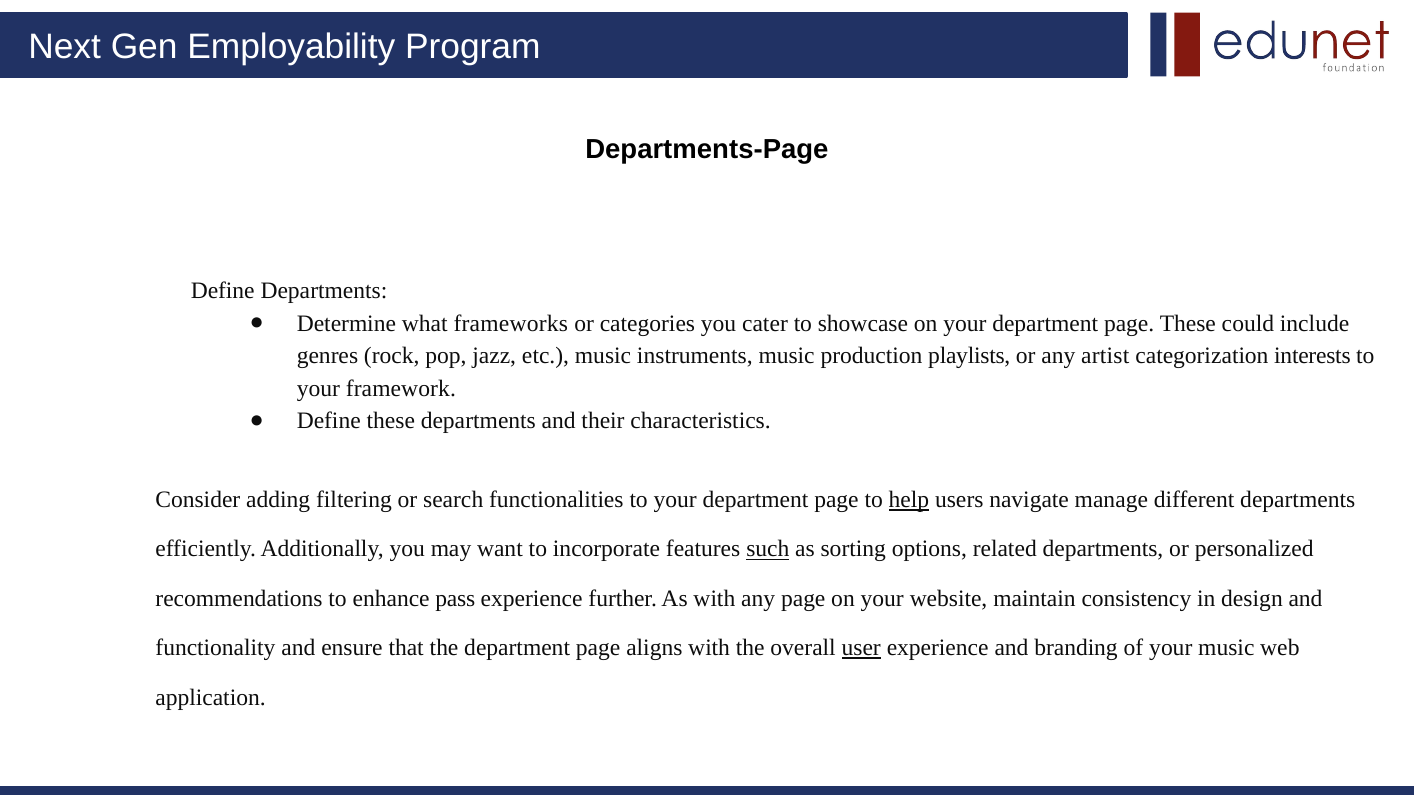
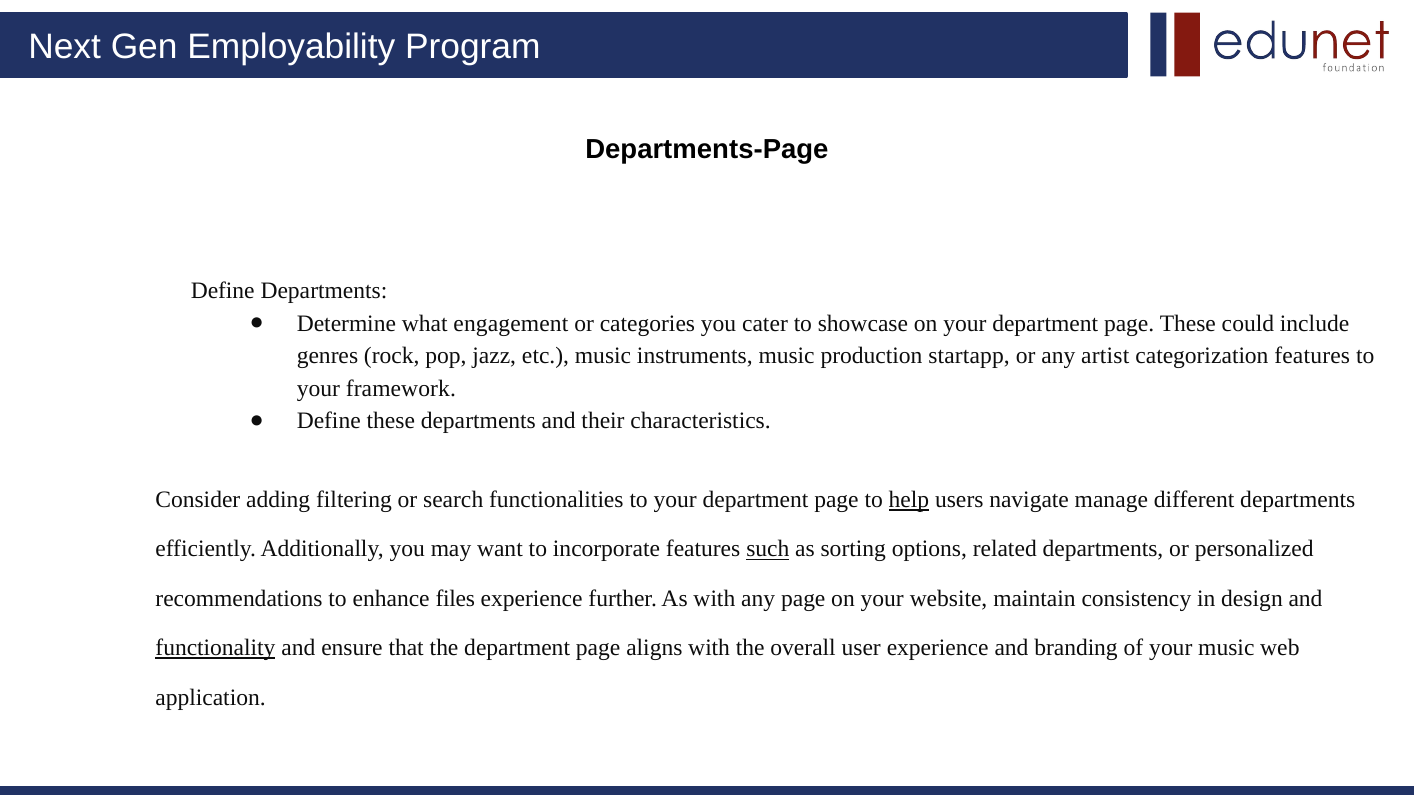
frameworks: frameworks -> engagement
playlists: playlists -> startapp
categorization interests: interests -> features
pass: pass -> files
functionality underline: none -> present
user underline: present -> none
